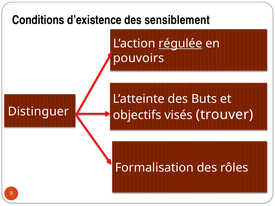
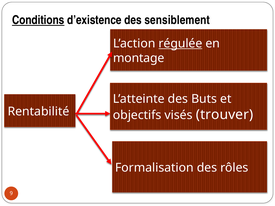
Conditions underline: none -> present
pouvoirs: pouvoirs -> montage
Distinguer: Distinguer -> Rentabilité
